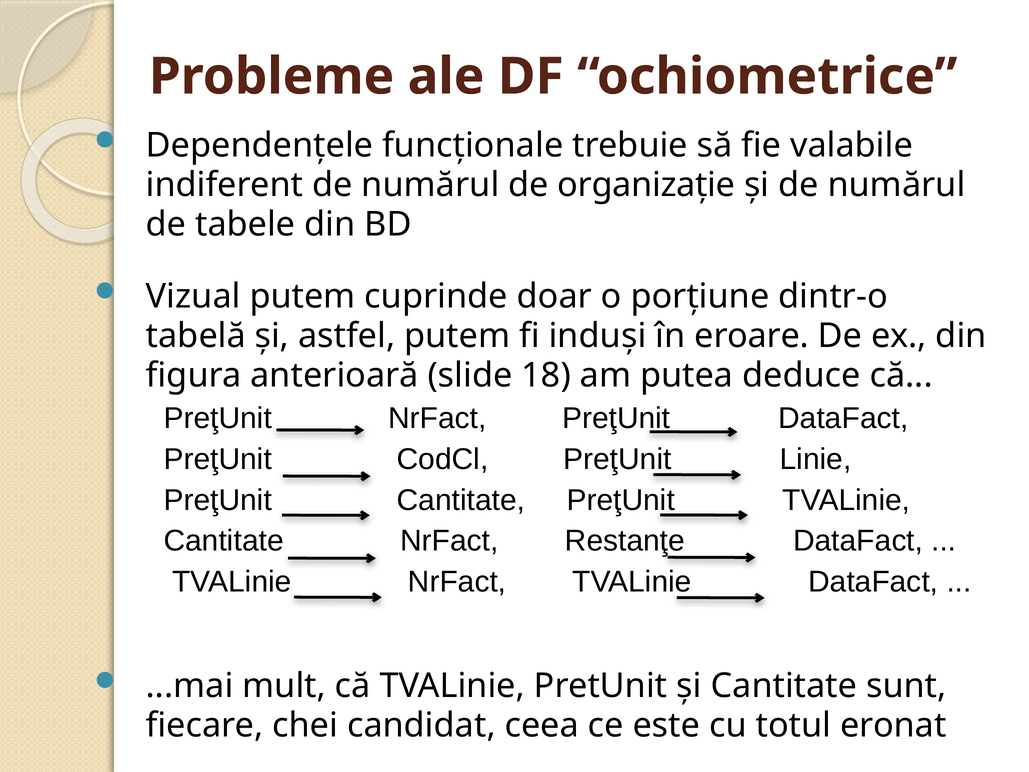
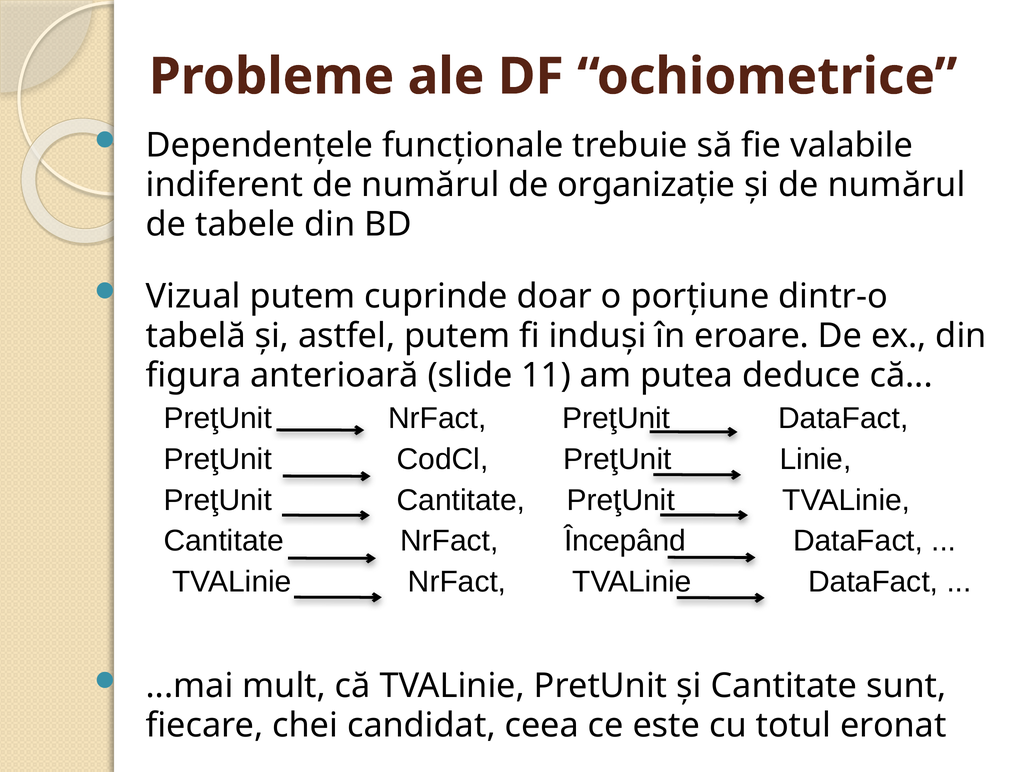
18: 18 -> 11
Restanţe: Restanţe -> Începând
